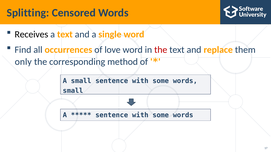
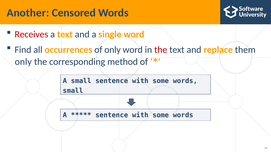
Splitting: Splitting -> Another
Receives colour: black -> red
of love: love -> only
